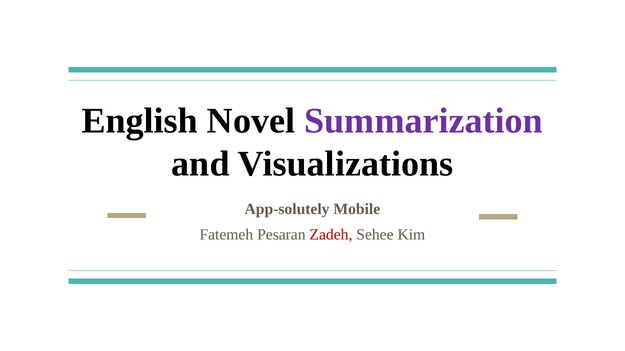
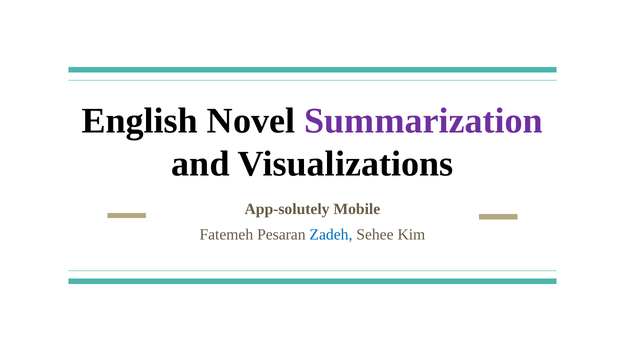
Zadeh colour: red -> blue
